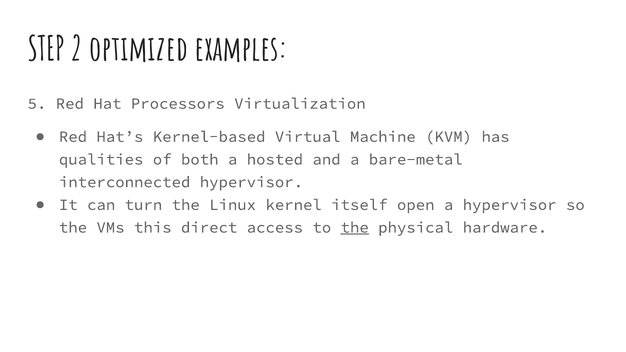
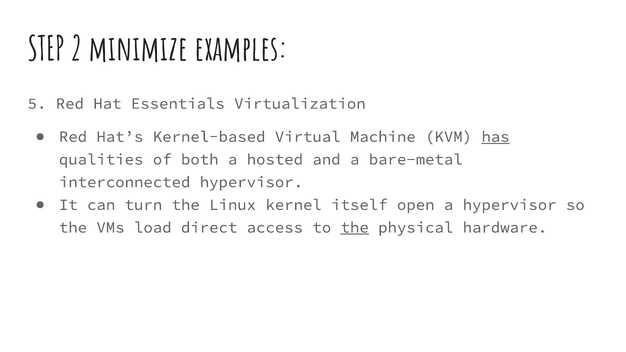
optimized: optimized -> minimize
Processors: Processors -> Essentials
has underline: none -> present
this: this -> load
